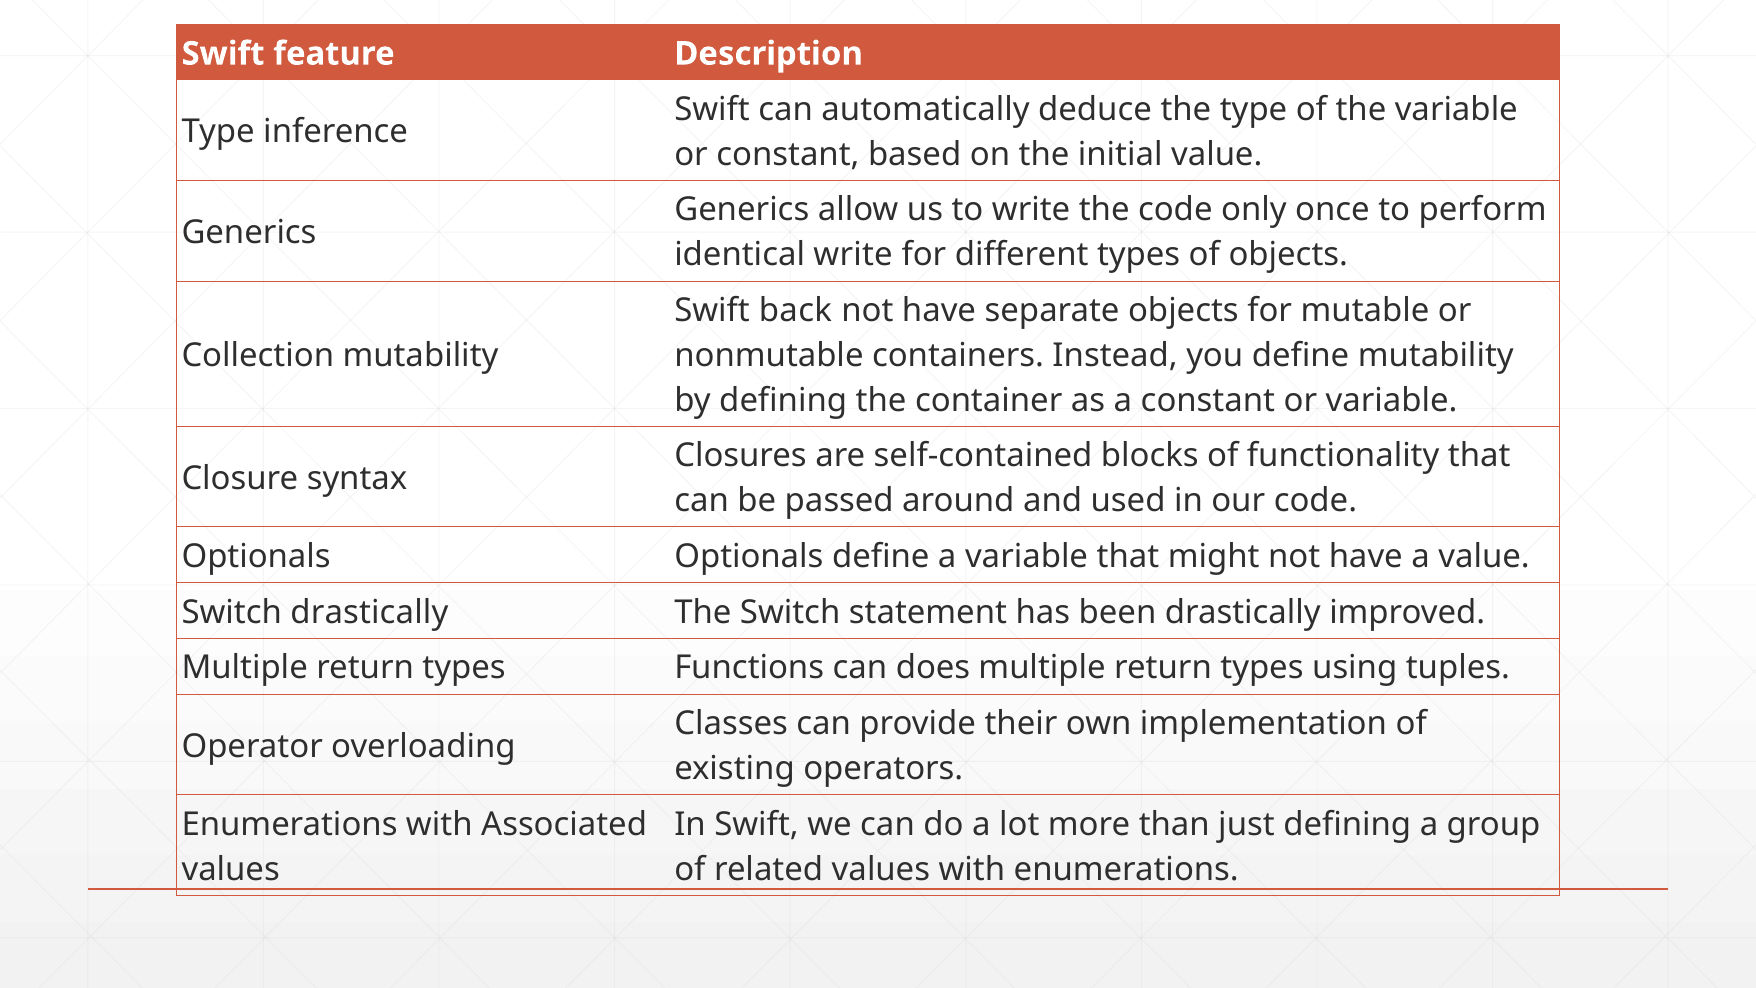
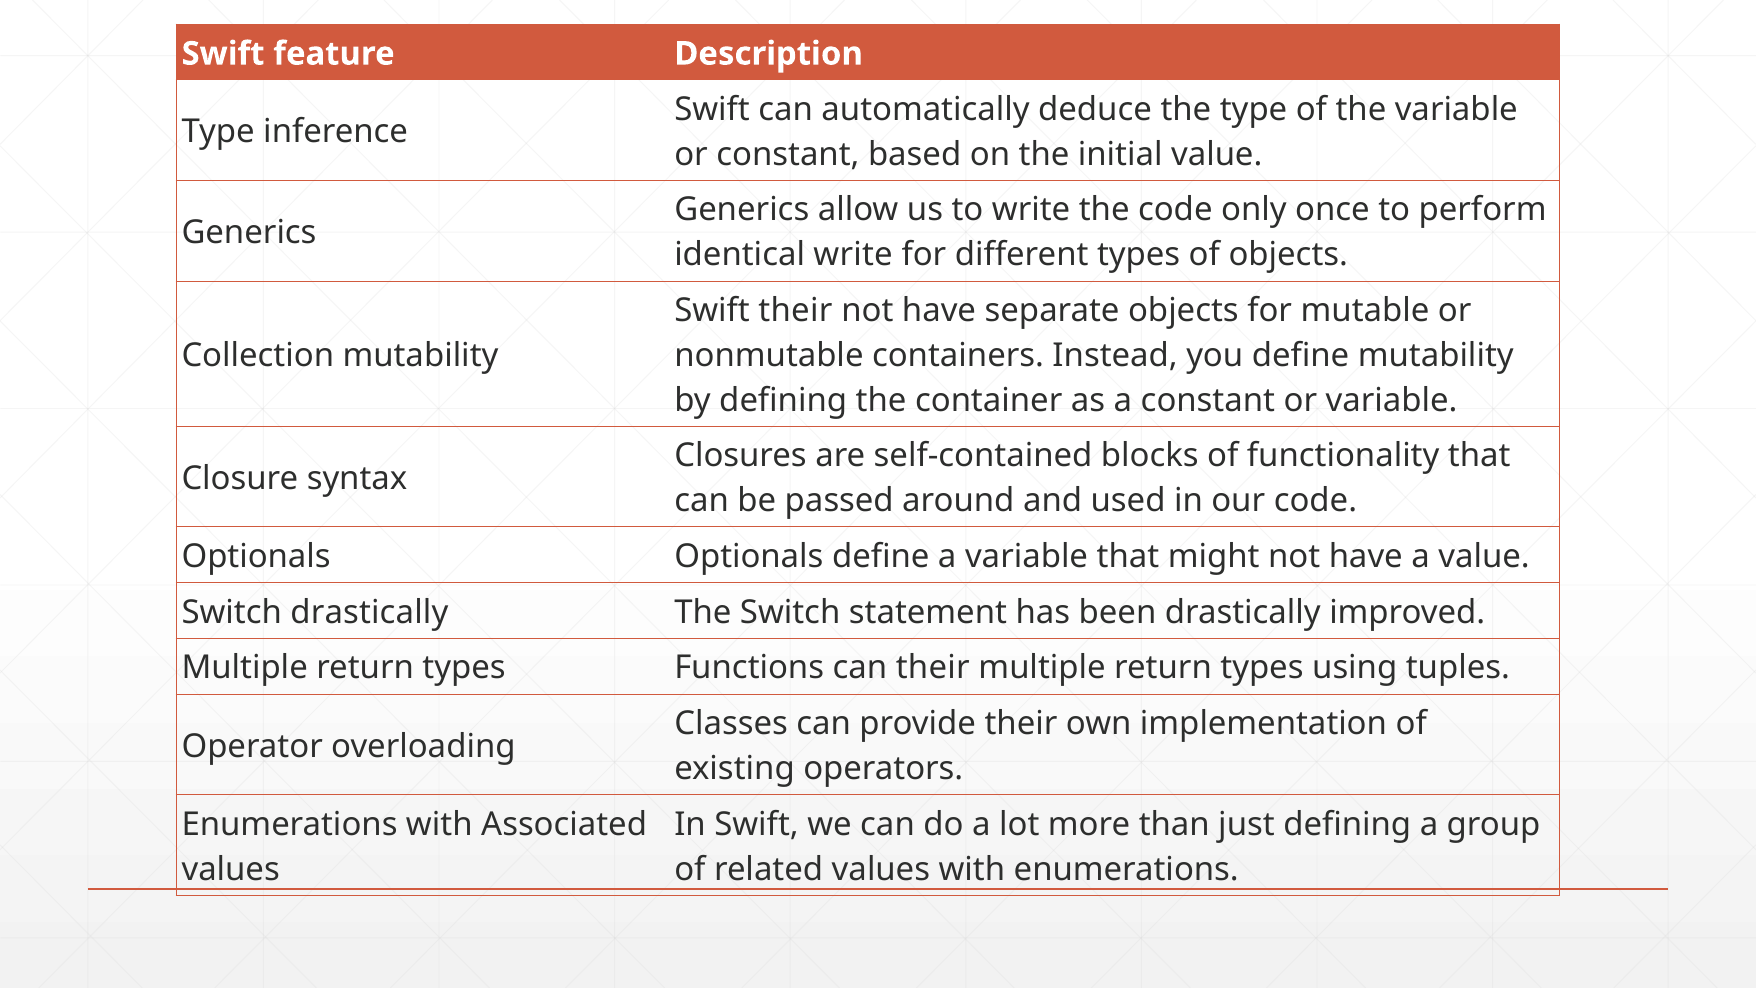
Swift back: back -> their
can does: does -> their
